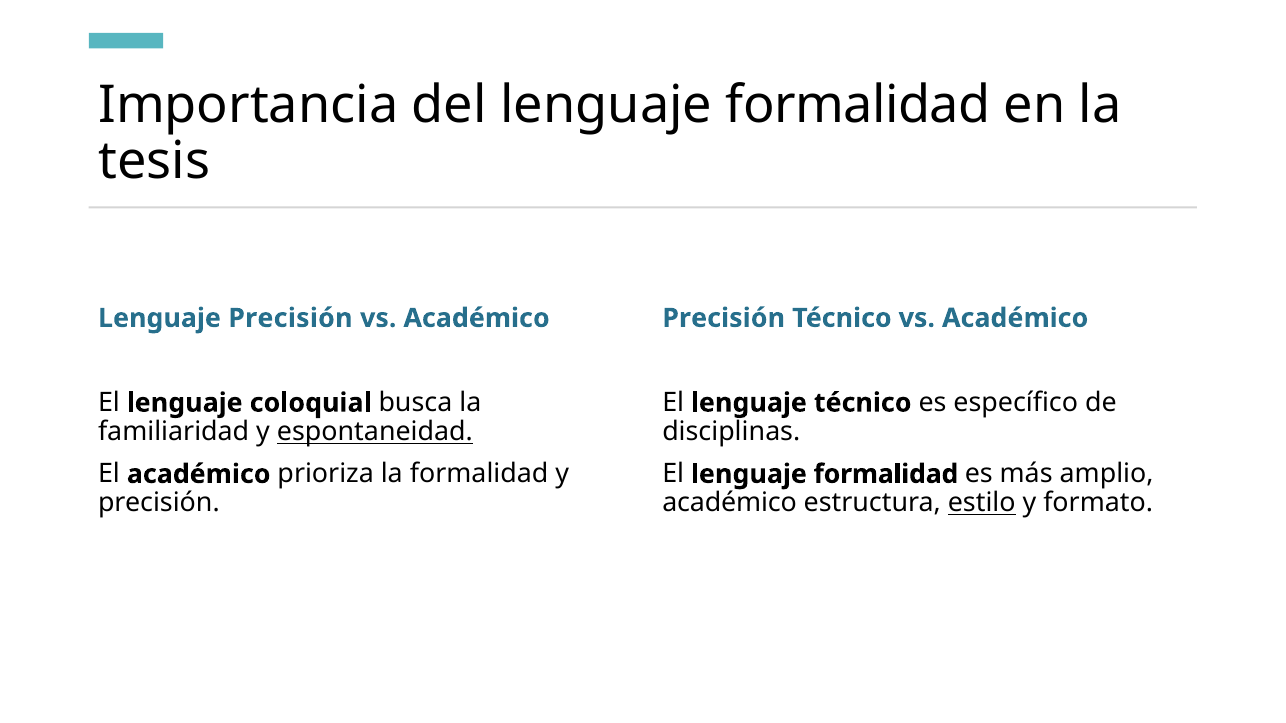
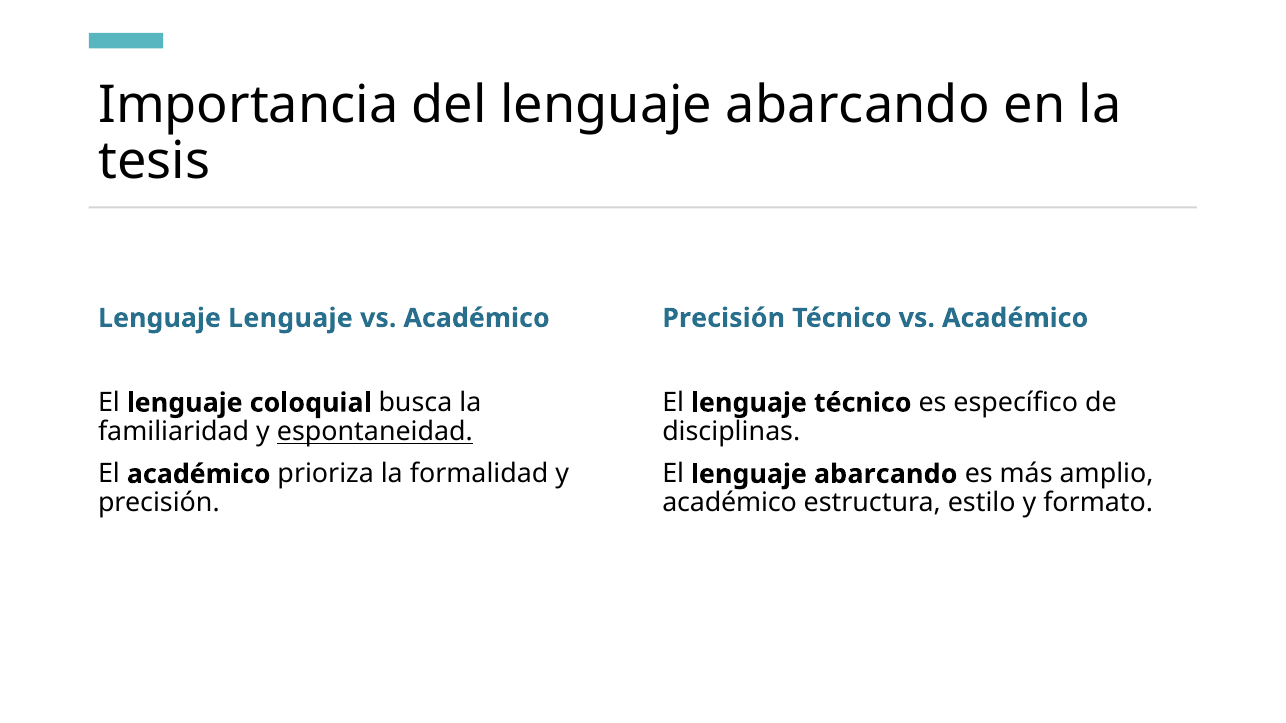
del lenguaje formalidad: formalidad -> abarcando
Lenguaje Precisión: Precisión -> Lenguaje
El lenguaje formalidad: formalidad -> abarcando
estilo underline: present -> none
